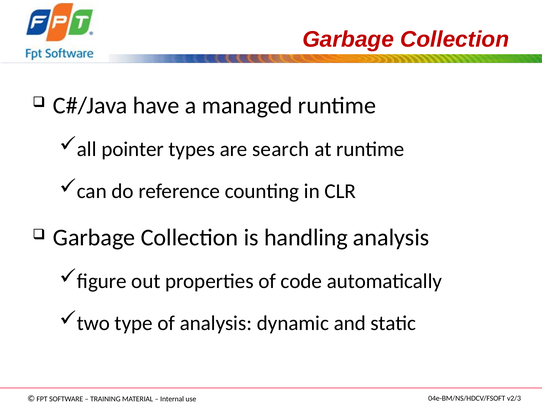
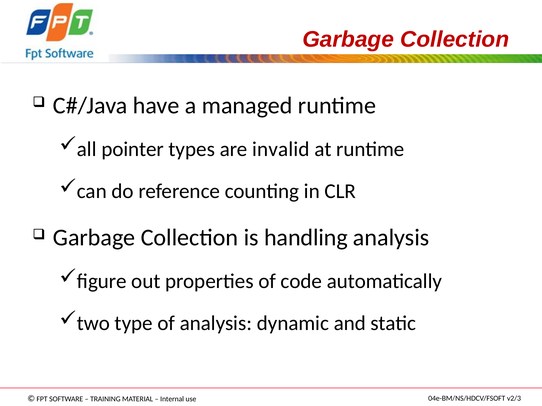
search: search -> invalid
